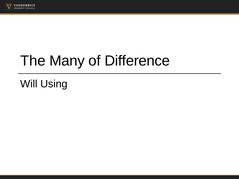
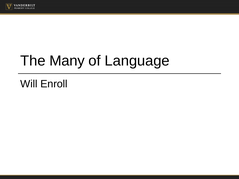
Difference: Difference -> Language
Using: Using -> Enroll
